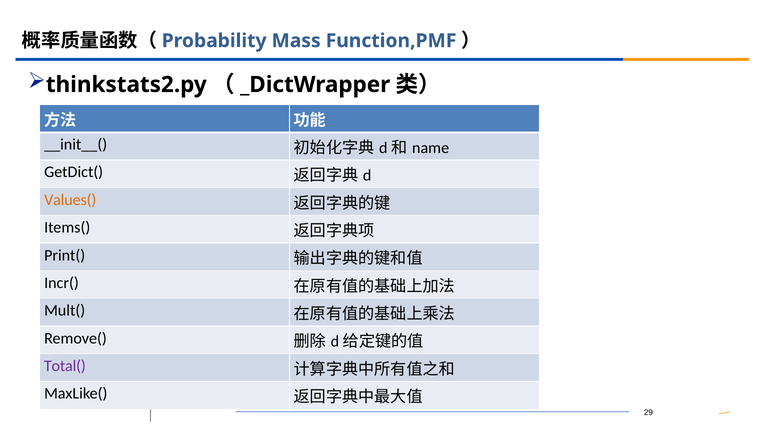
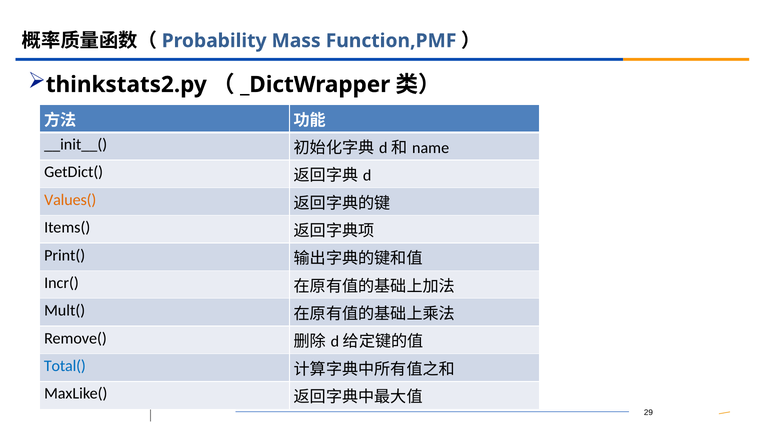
Total( colour: purple -> blue
